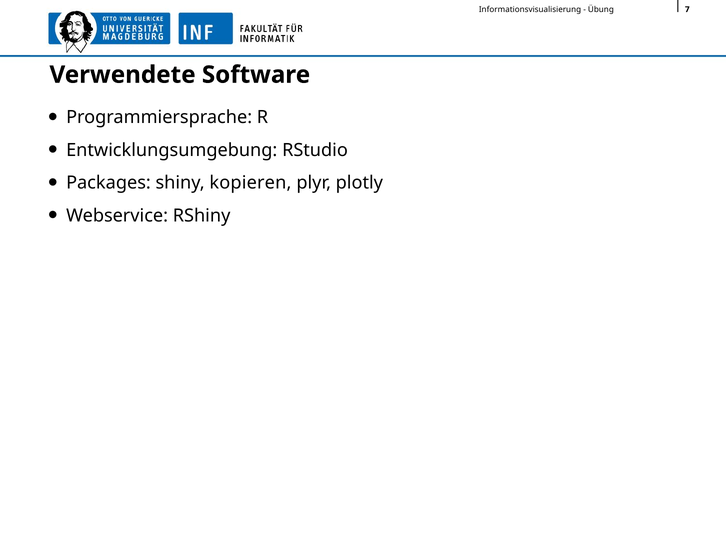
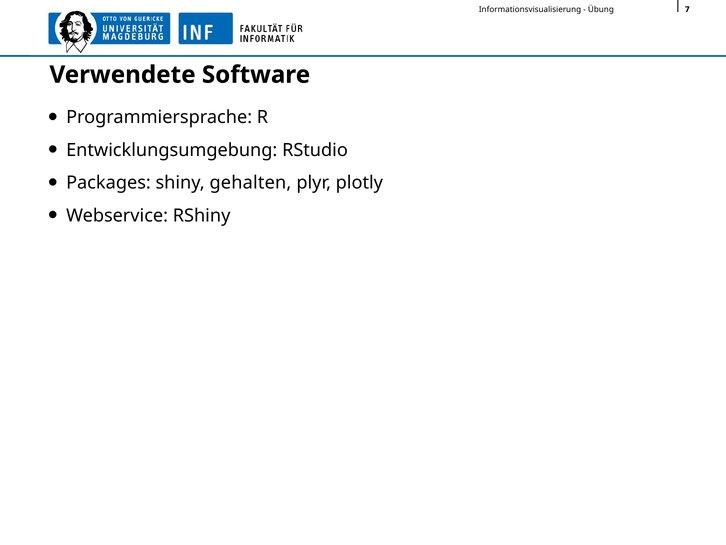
kopieren: kopieren -> gehalten
